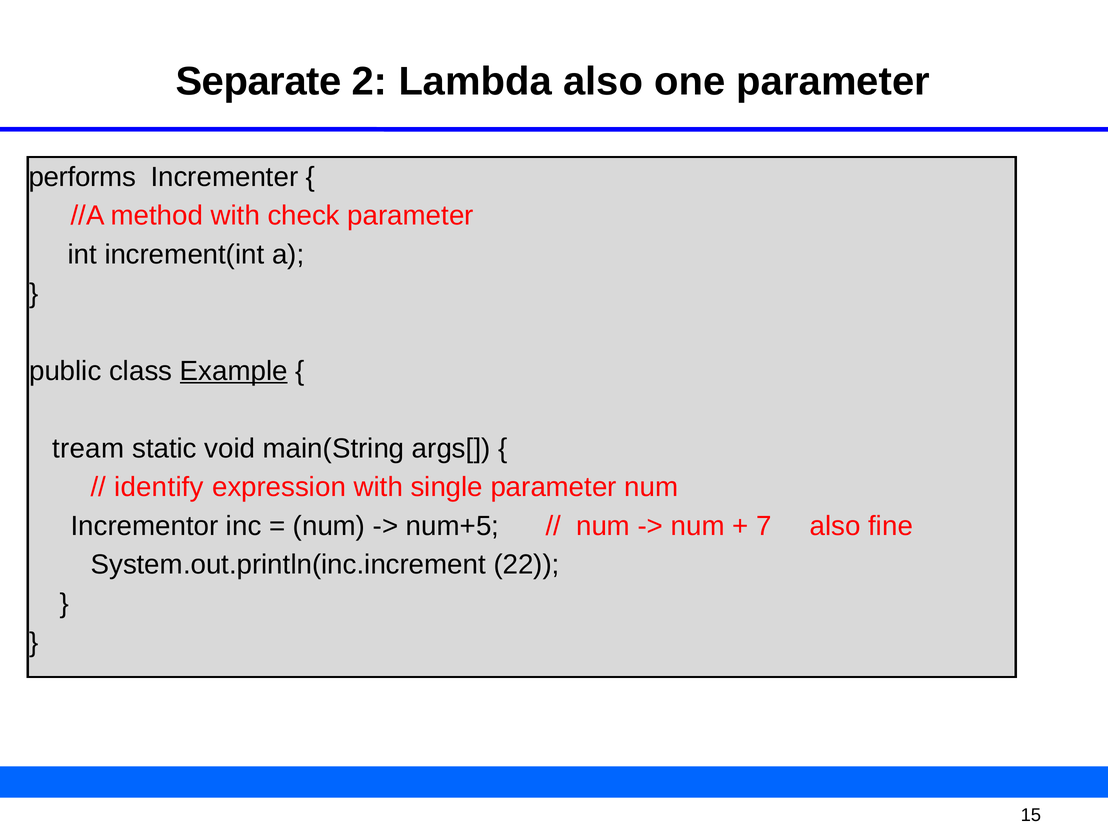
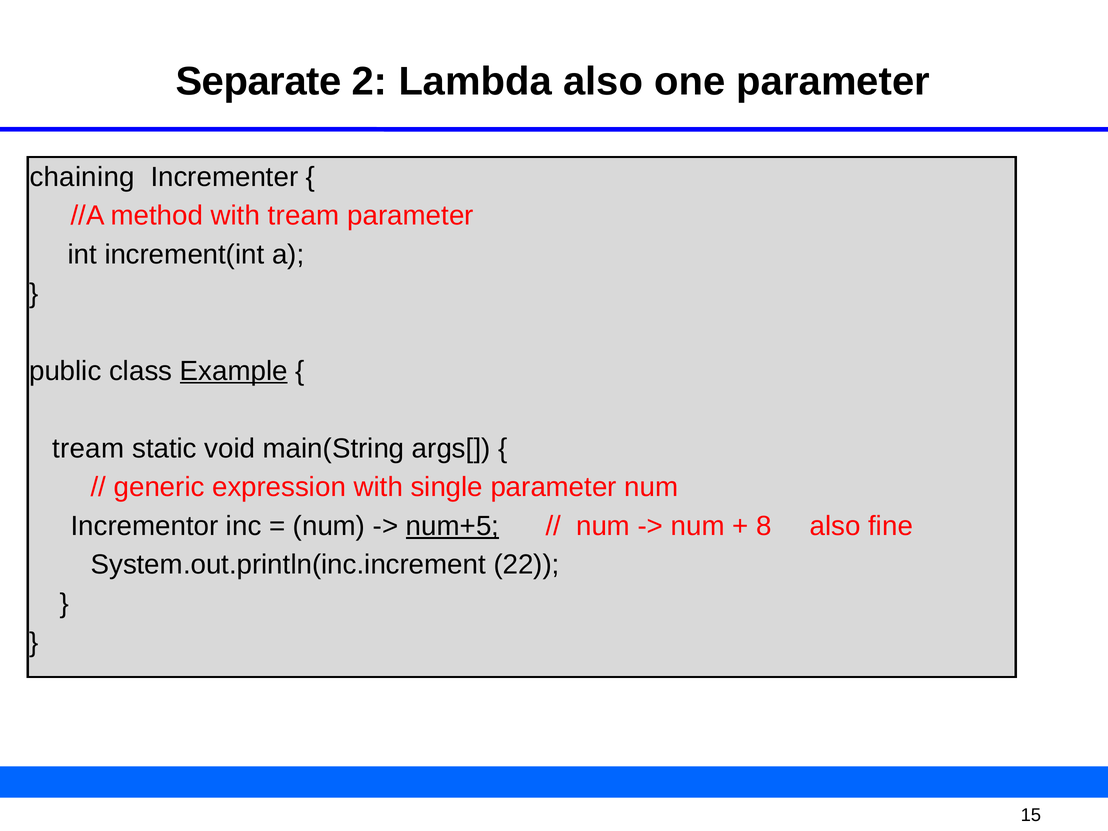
performs: performs -> chaining
with check: check -> tream
identify: identify -> generic
num+5 underline: none -> present
7: 7 -> 8
